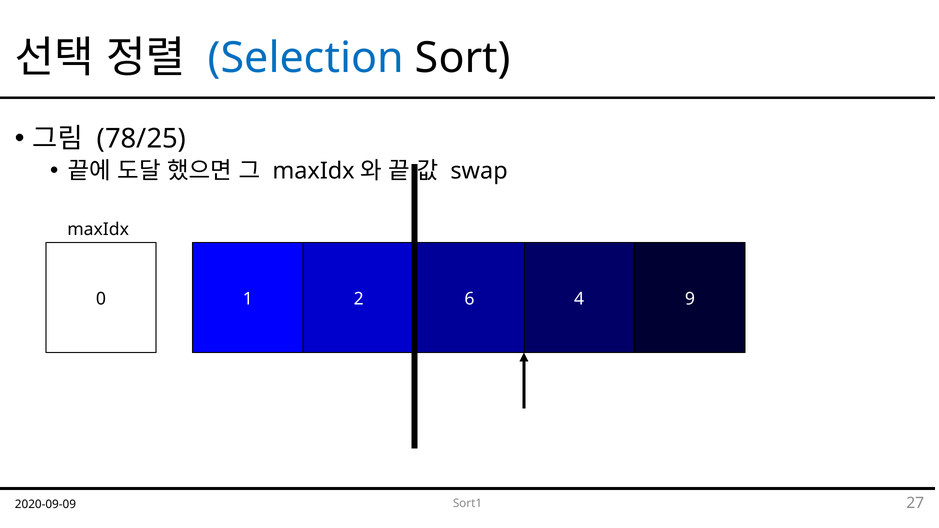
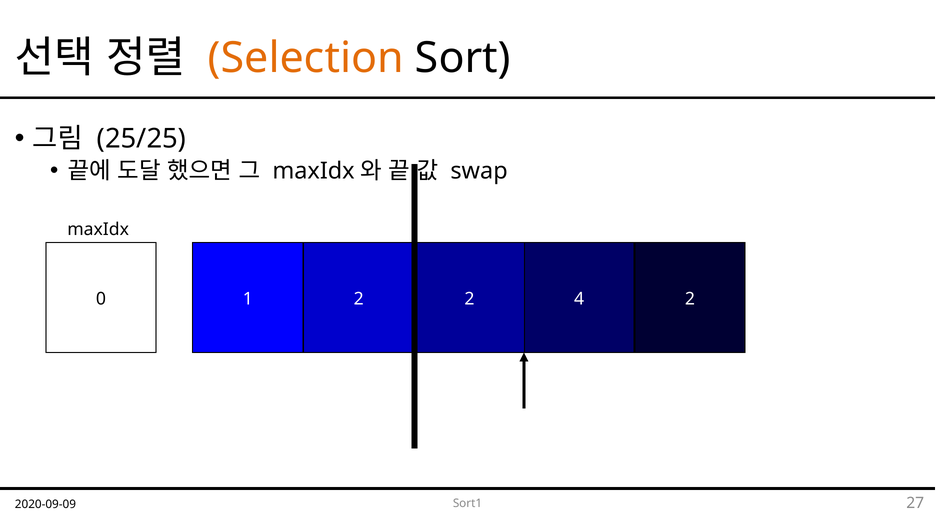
Selection colour: blue -> orange
78/25: 78/25 -> 25/25
1 6: 6 -> 2
9 at (690, 299): 9 -> 2
